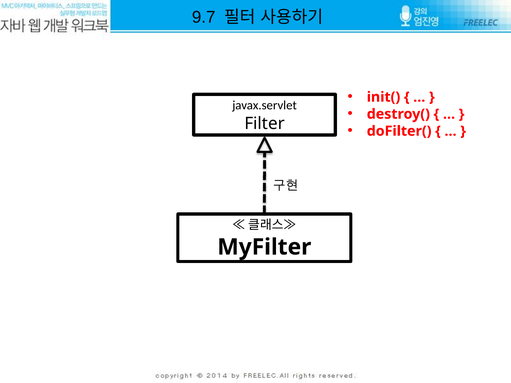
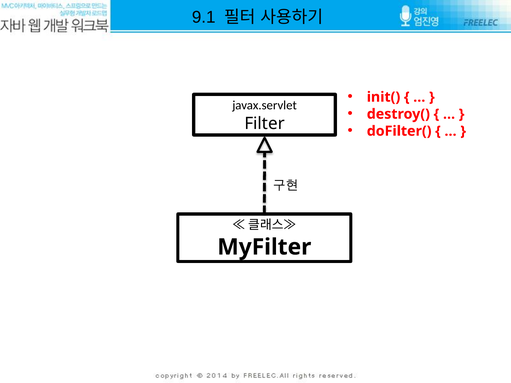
9.7: 9.7 -> 9.1
